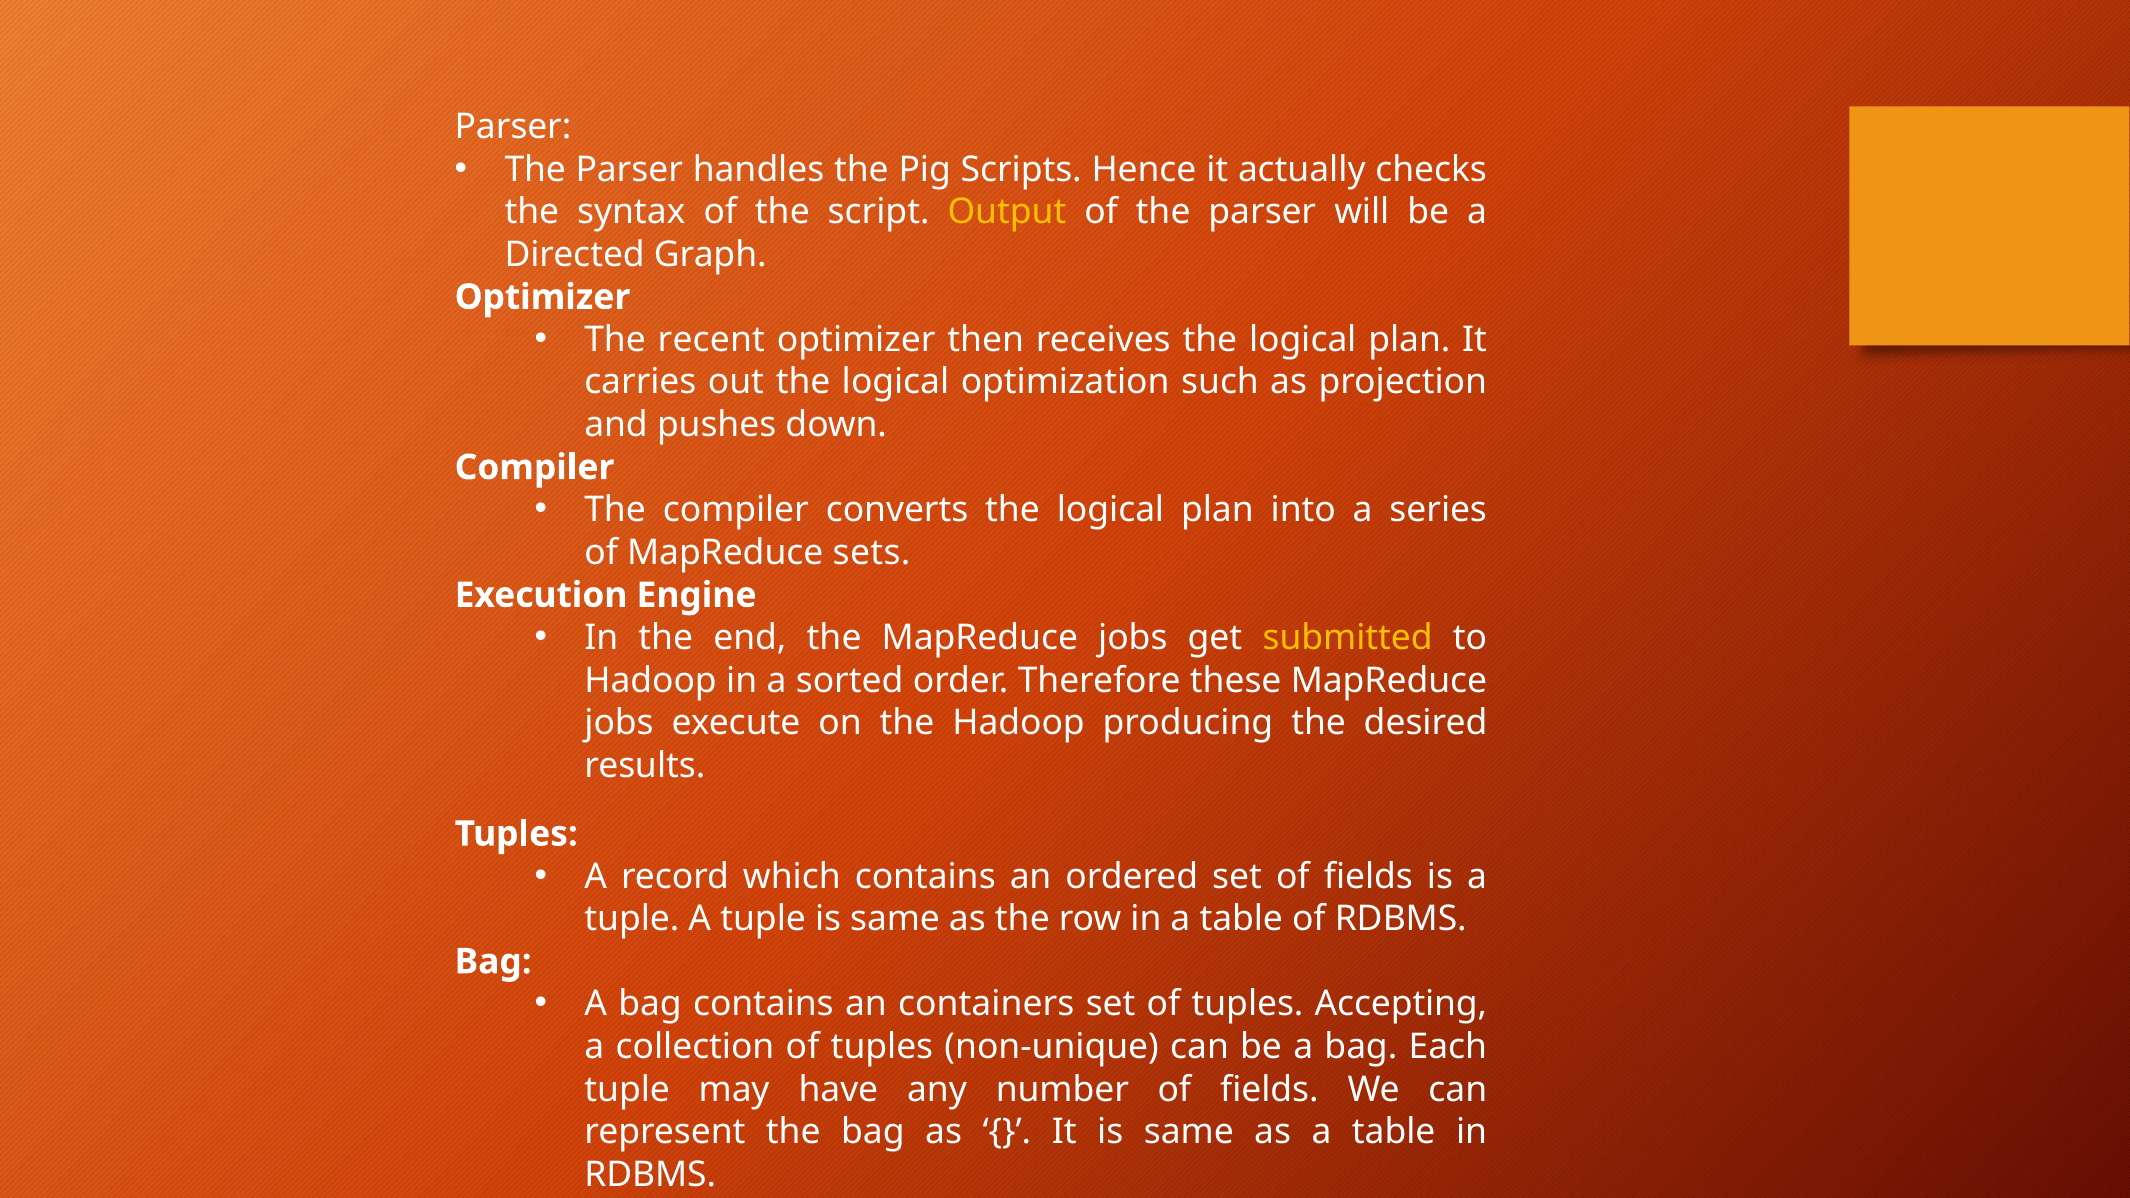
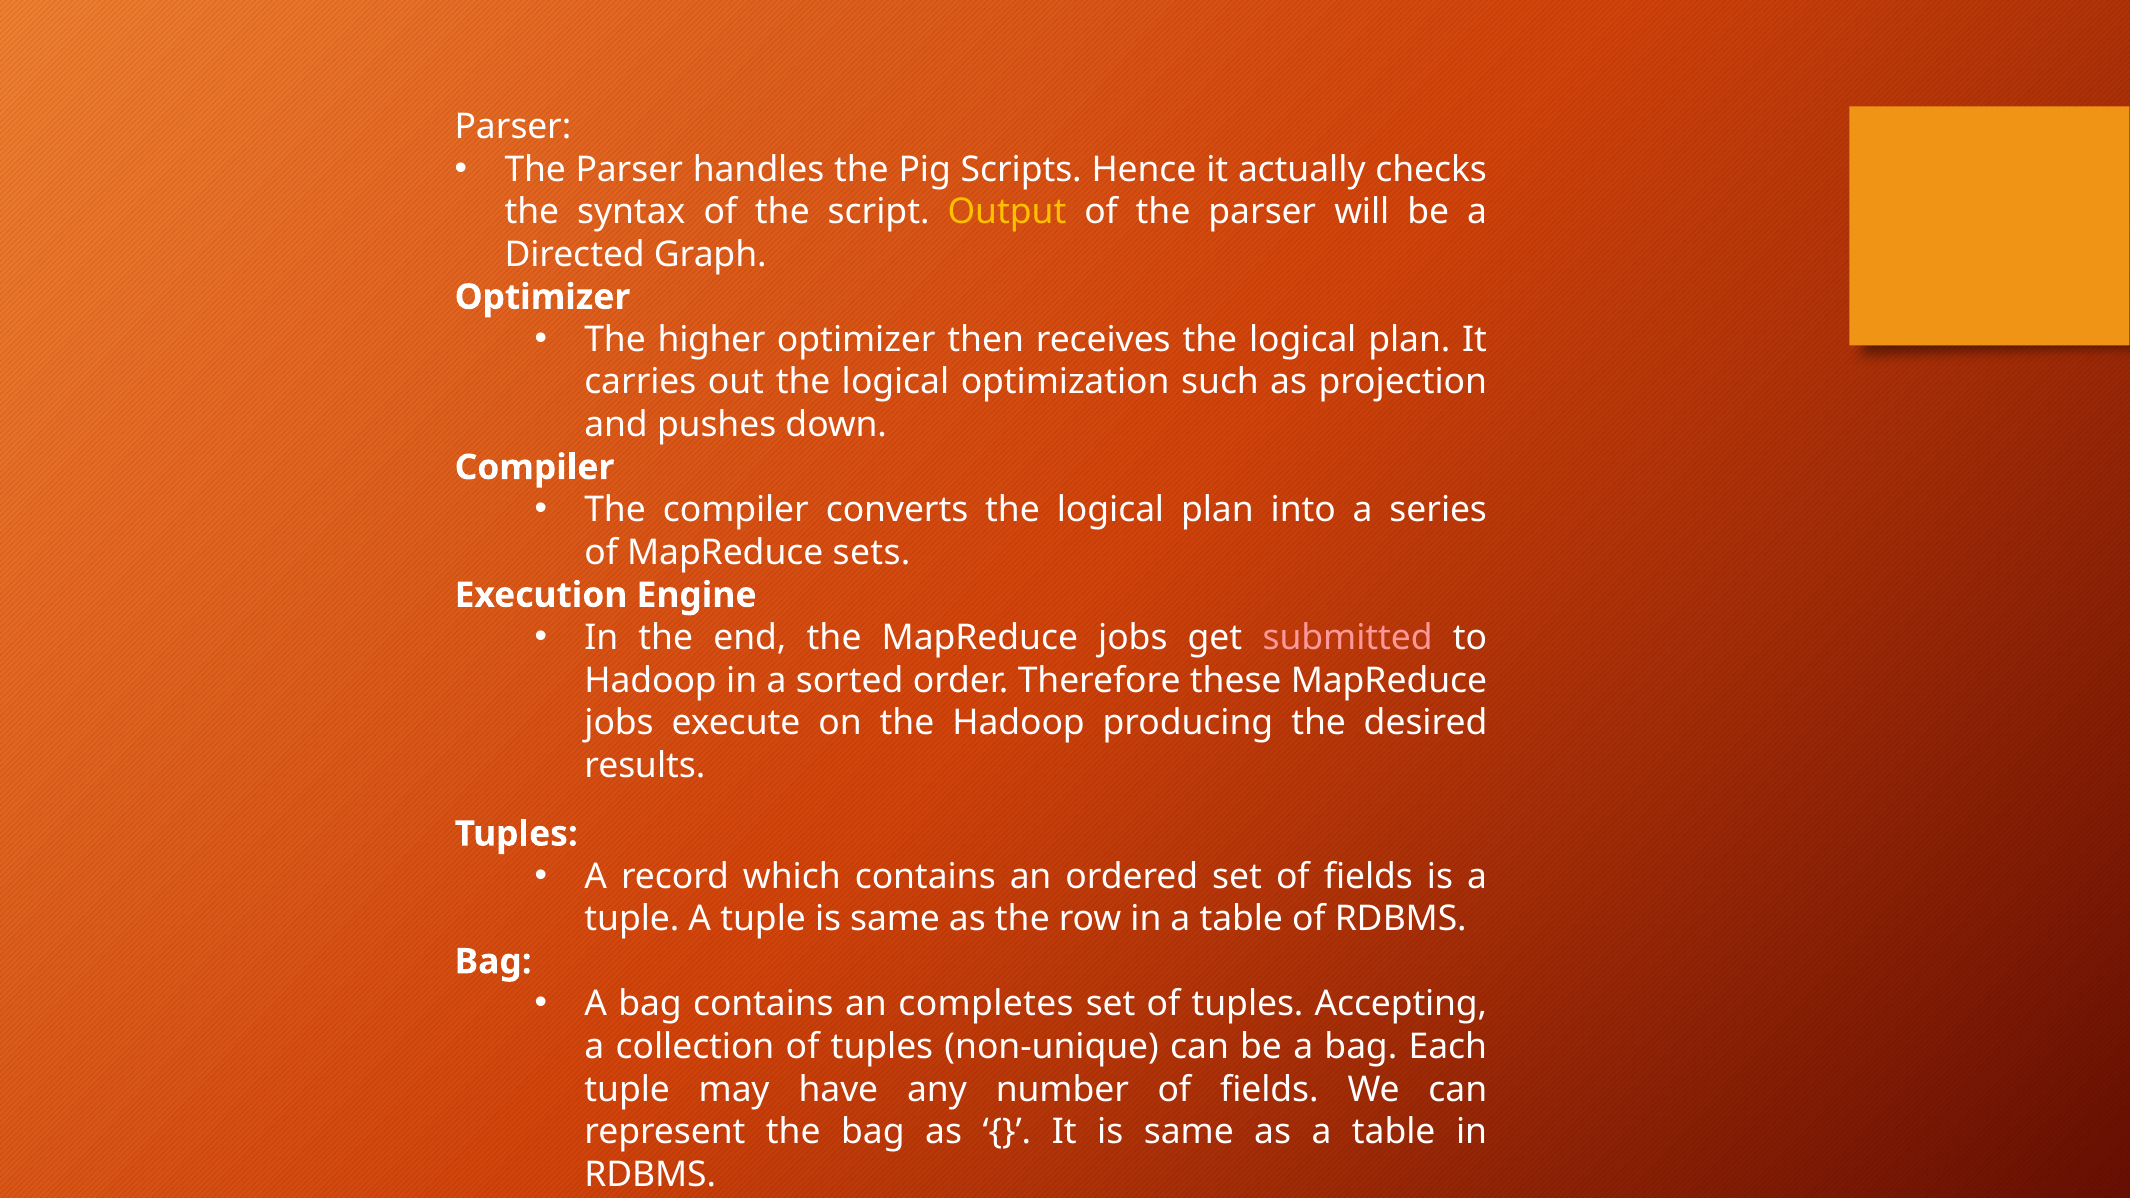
recent: recent -> higher
submitted colour: yellow -> pink
containers: containers -> completes
